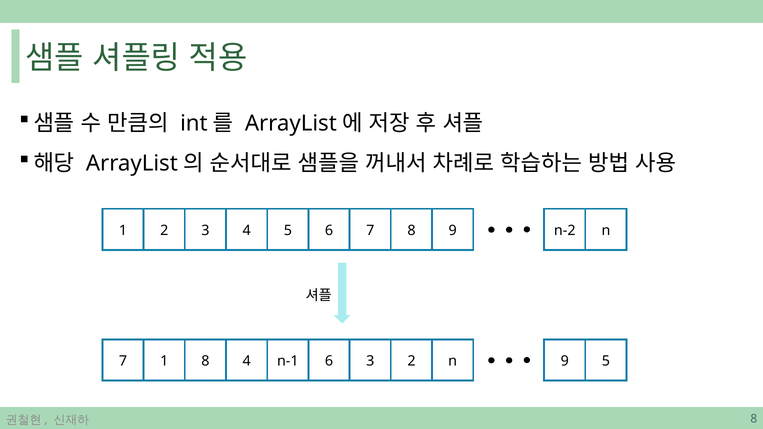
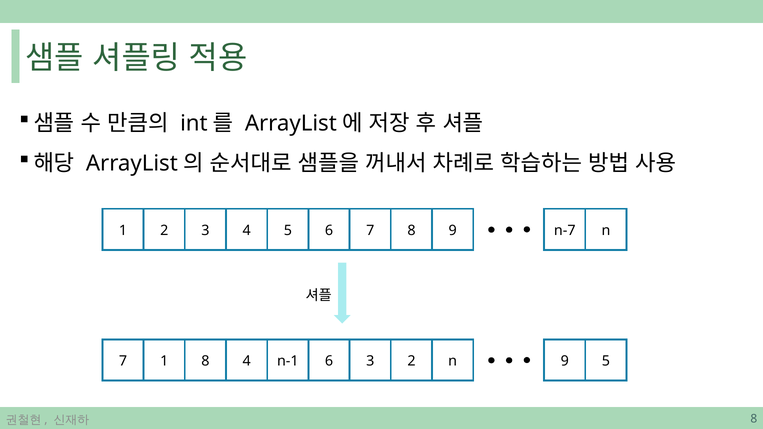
n-2: n-2 -> n-7
